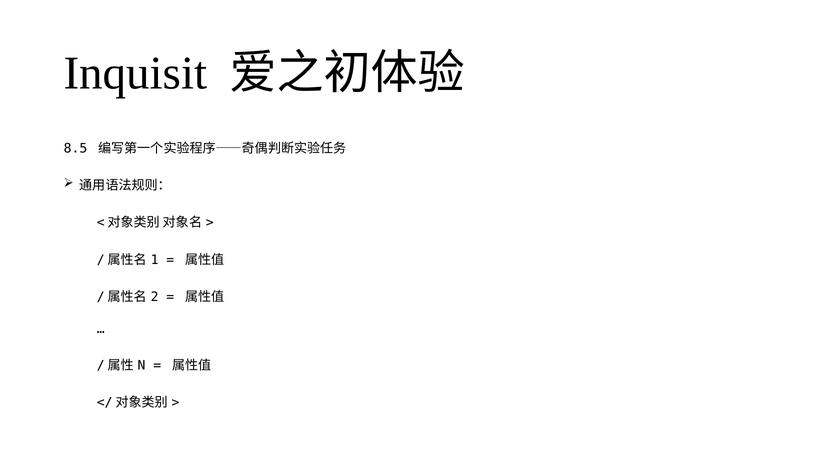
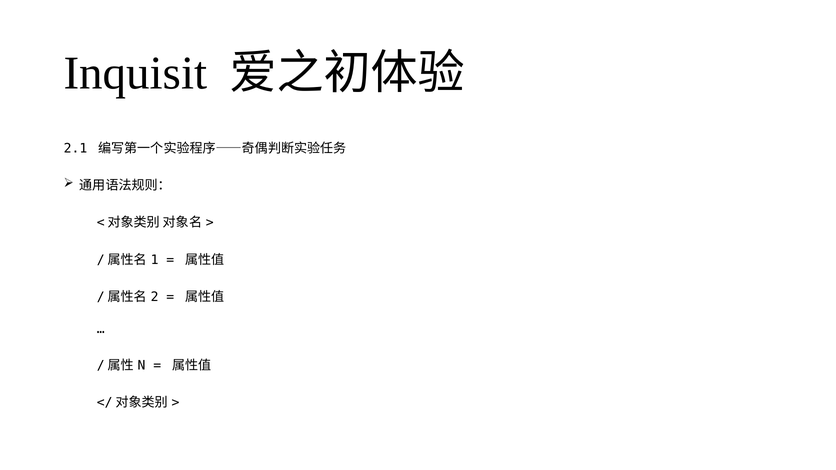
8.5: 8.5 -> 2.1
